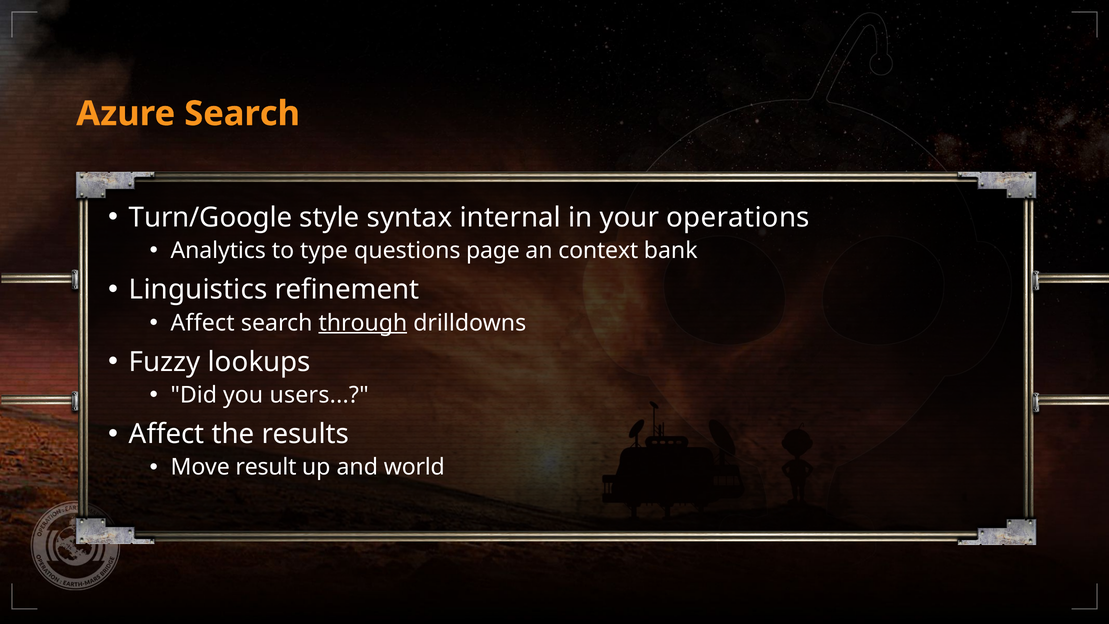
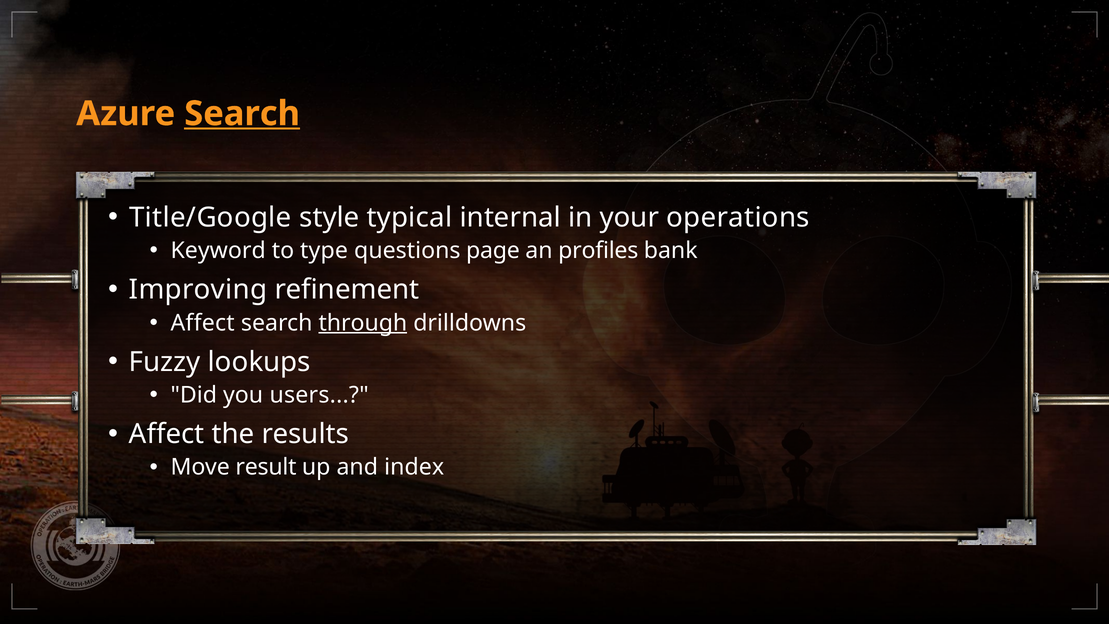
Search at (242, 114) underline: none -> present
Turn/Google: Turn/Google -> Title/Google
syntax: syntax -> typical
Analytics: Analytics -> Keyword
context: context -> profiles
Linguistics: Linguistics -> Improving
world: world -> index
